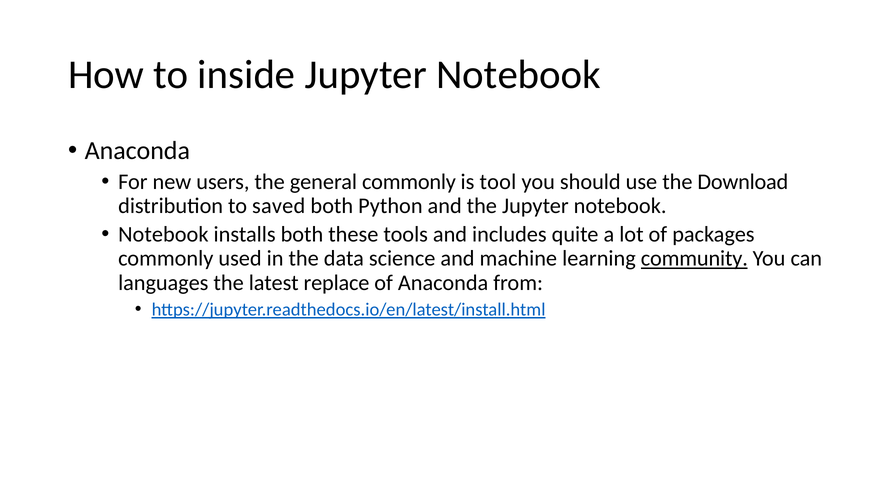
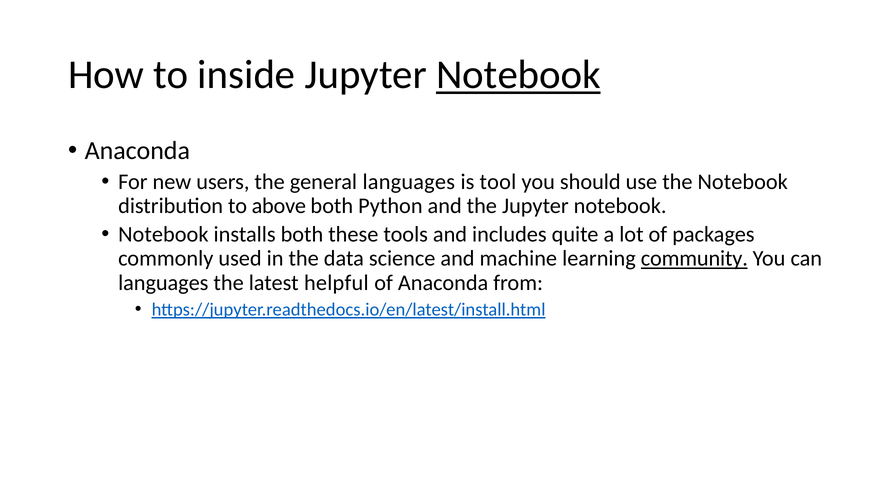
Notebook at (518, 75) underline: none -> present
general commonly: commonly -> languages
the Download: Download -> Notebook
saved: saved -> above
replace: replace -> helpful
